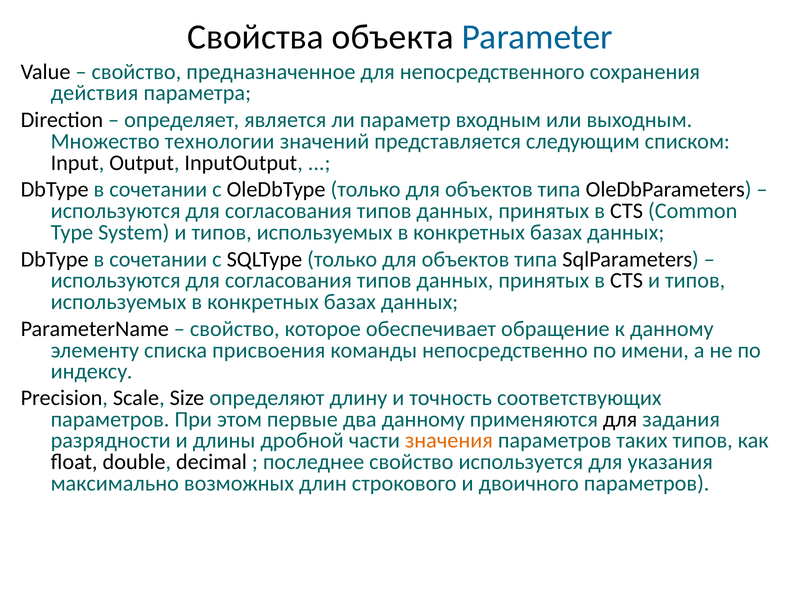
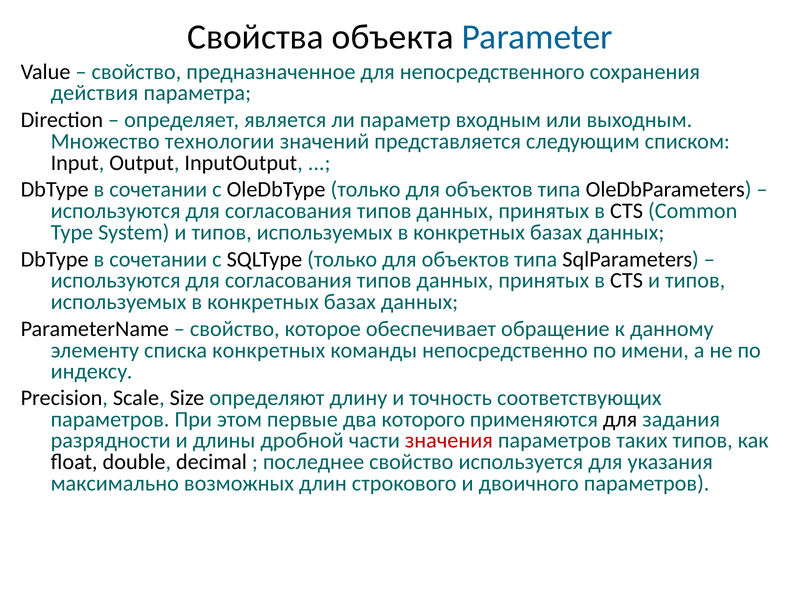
списка присвоения: присвоения -> конкретных
два данному: данному -> которого
значения colour: orange -> red
